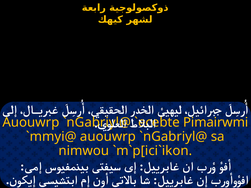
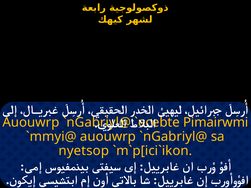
nimwou: nimwou -> nyetsop
